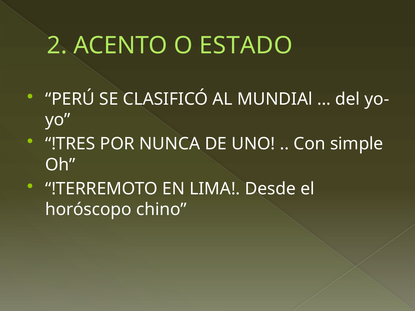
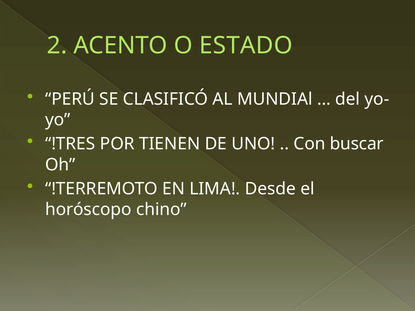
NUNCA: NUNCA -> TIENEN
simple: simple -> buscar
